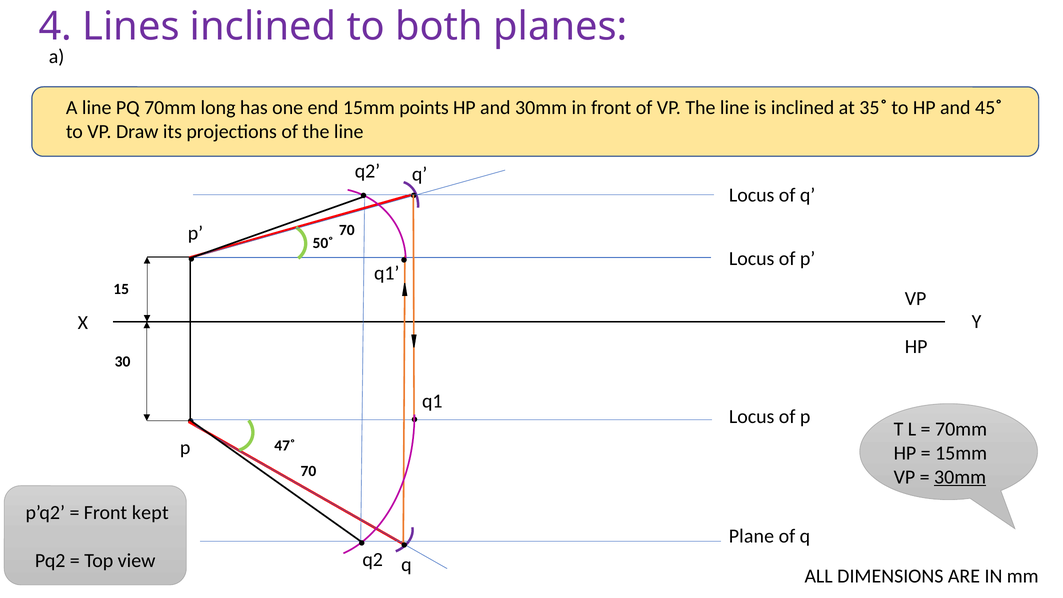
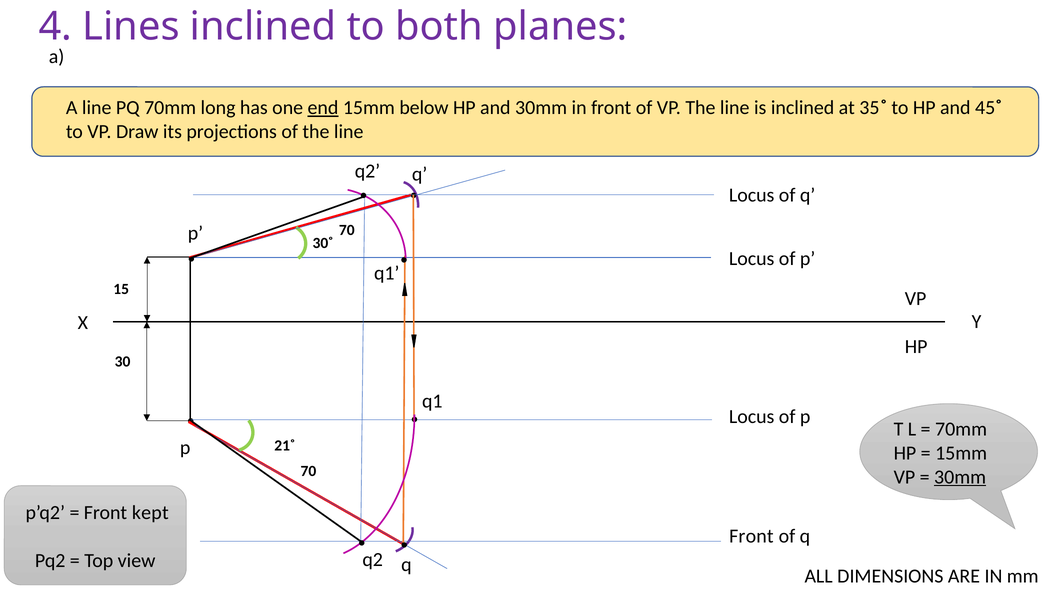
end underline: none -> present
points: points -> below
50˚: 50˚ -> 30˚
47˚: 47˚ -> 21˚
Plane at (751, 536): Plane -> Front
